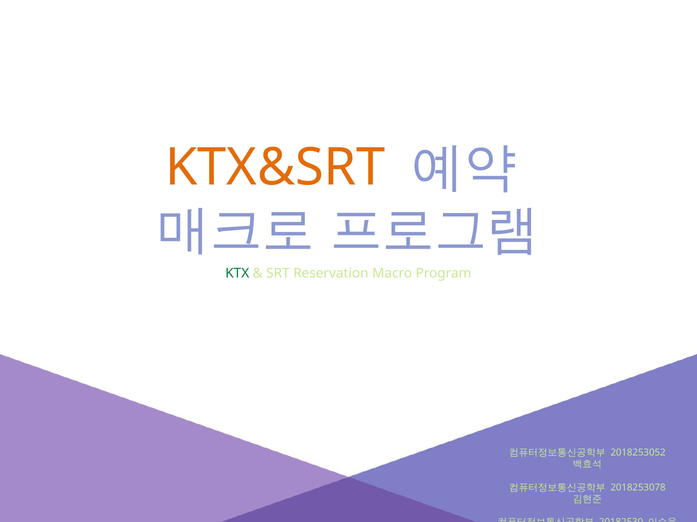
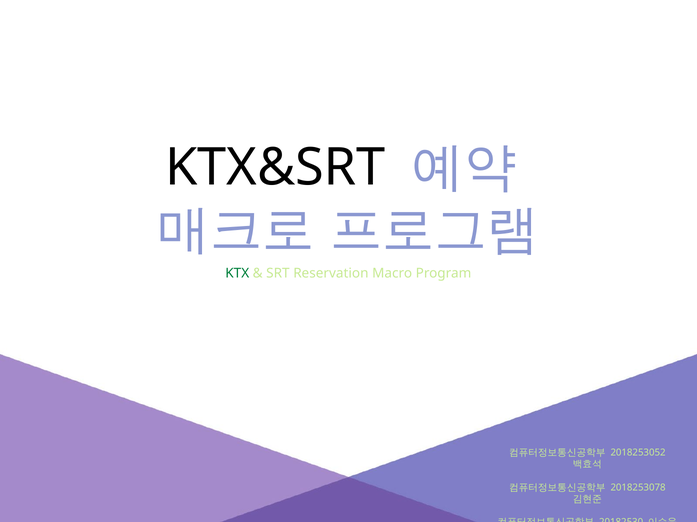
KTX&SRT colour: orange -> black
